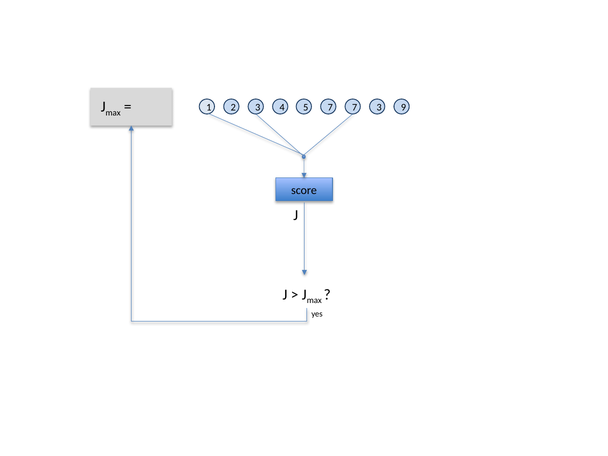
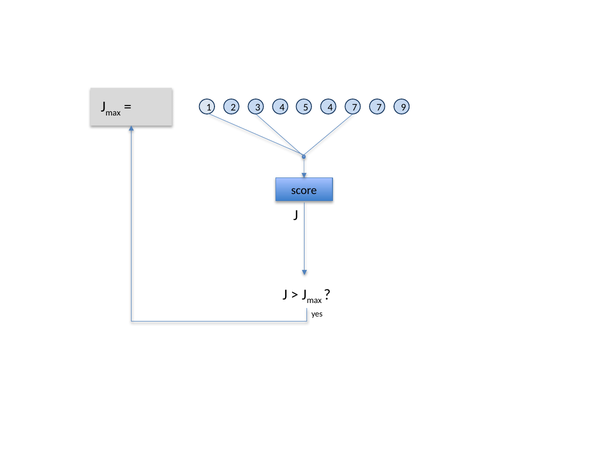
7 at (330, 107): 7 -> 4
7 3: 3 -> 7
